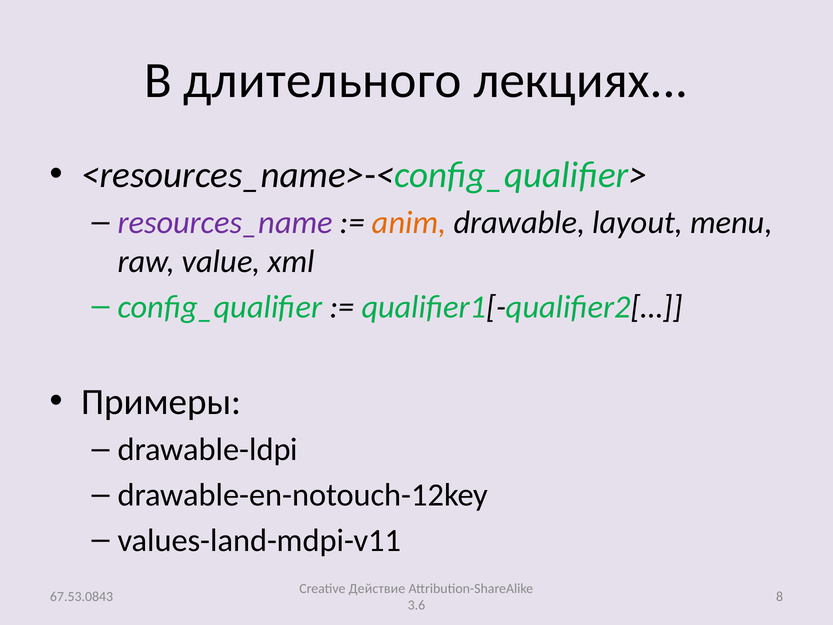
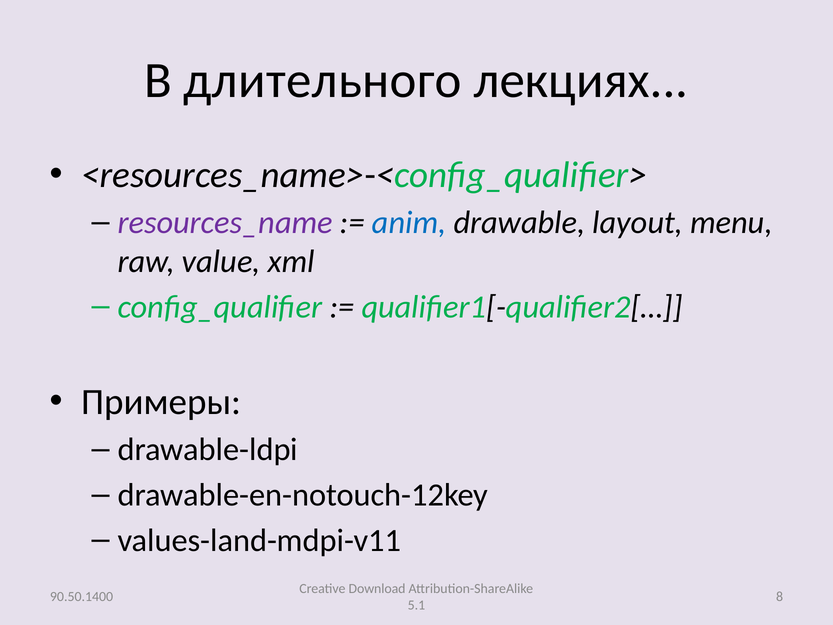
anim colour: orange -> blue
Действие: Действие -> Download
67.53.0843: 67.53.0843 -> 90.50.1400
3.6: 3.6 -> 5.1
